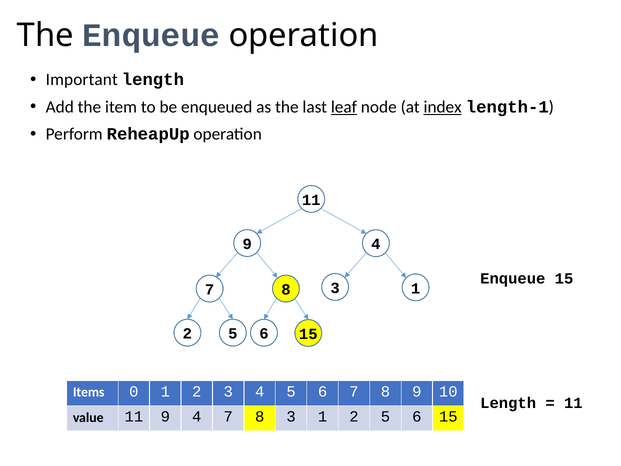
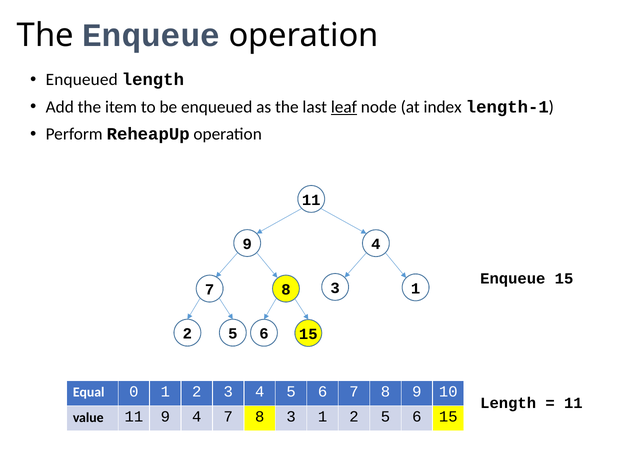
Important at (82, 80): Important -> Enqueued
index underline: present -> none
Items: Items -> Equal
